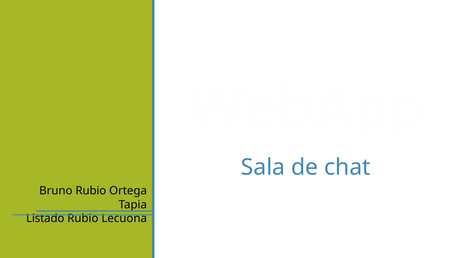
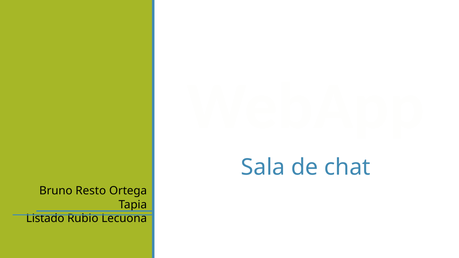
Bruno Rubio: Rubio -> Resto
